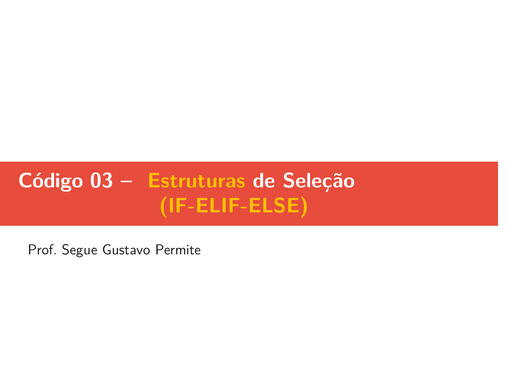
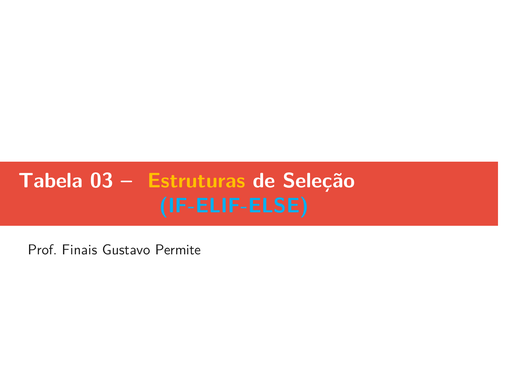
Código: Código -> Tabela
IF-ELIF-ELSE colour: yellow -> light blue
Segue: Segue -> Finais
